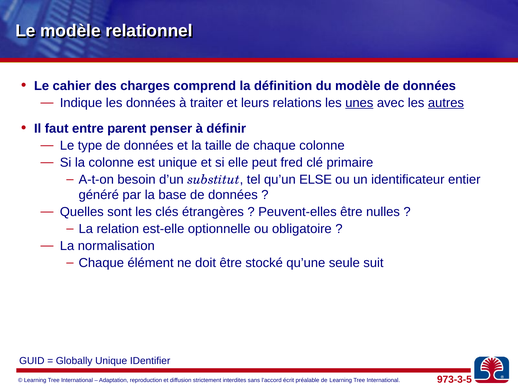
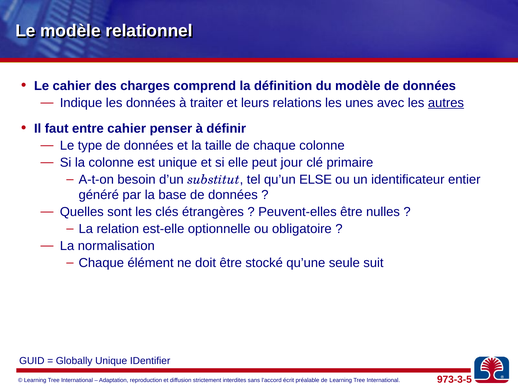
unes underline: present -> none
entre parent: parent -> cahier
fred: fred -> jour
